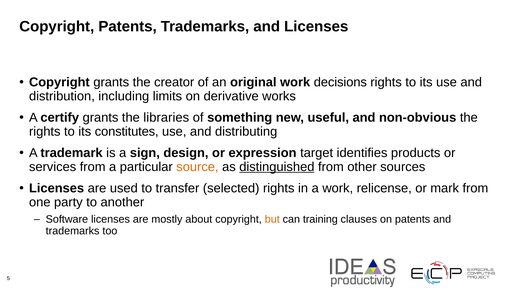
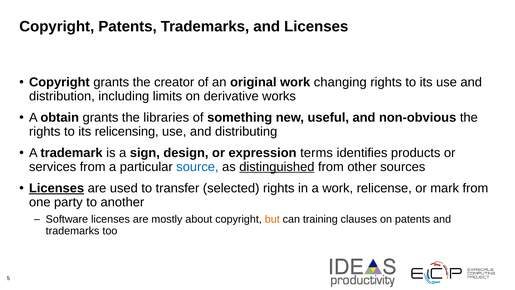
decisions: decisions -> changing
certify: certify -> obtain
constitutes: constitutes -> relicensing
target: target -> terms
source colour: orange -> blue
Licenses at (57, 188) underline: none -> present
